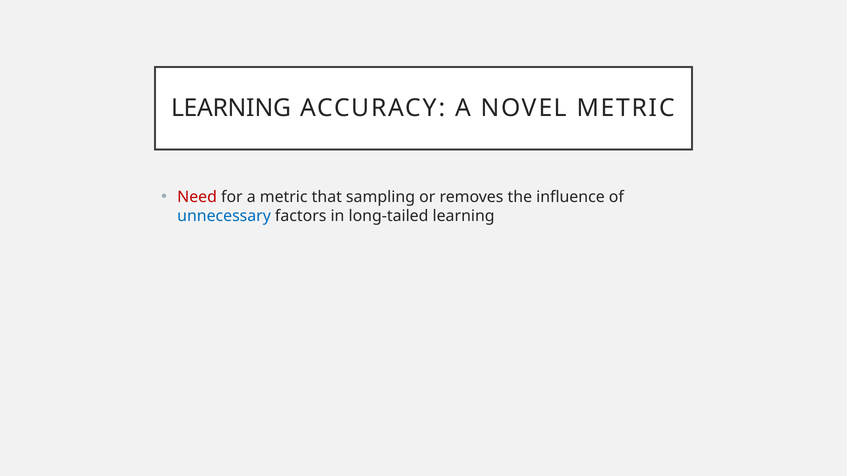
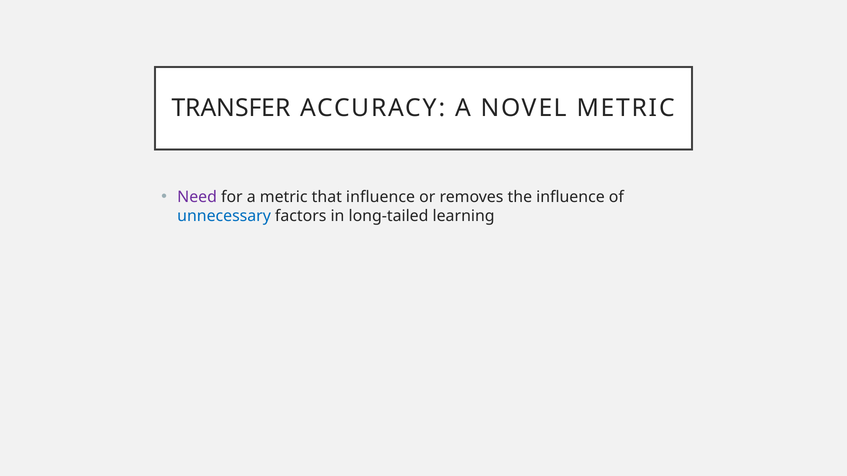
LEARNING at (231, 108): LEARNING -> TRANSFER
Need colour: red -> purple
that sampling: sampling -> influence
